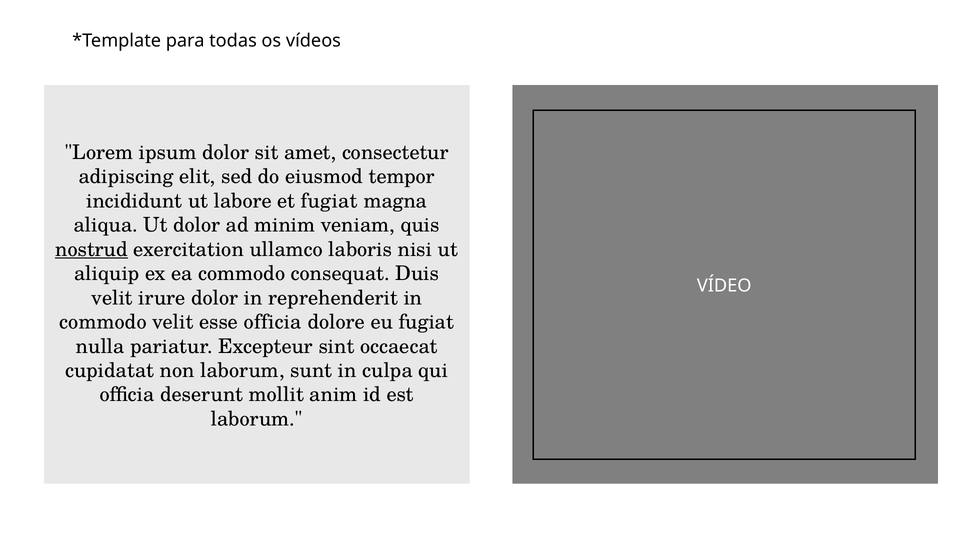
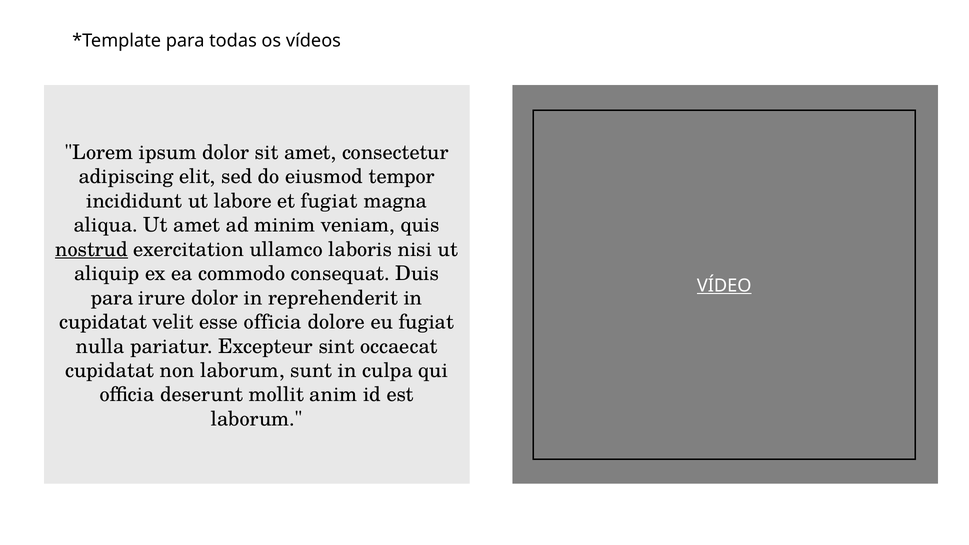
Ut dolor: dolor -> amet
VÍDEO underline: none -> present
velit at (112, 298): velit -> para
commodo at (103, 322): commodo -> cupidatat
